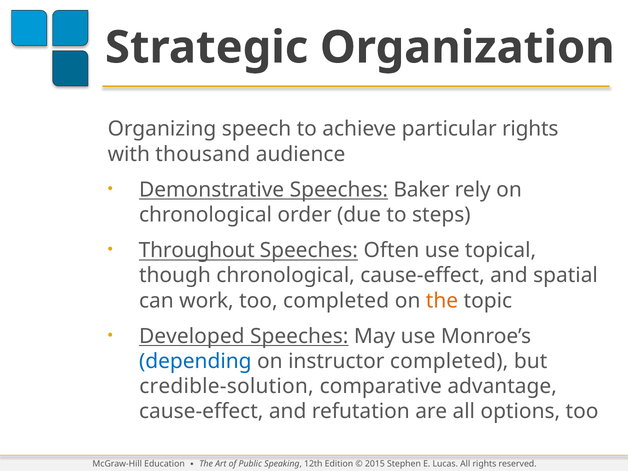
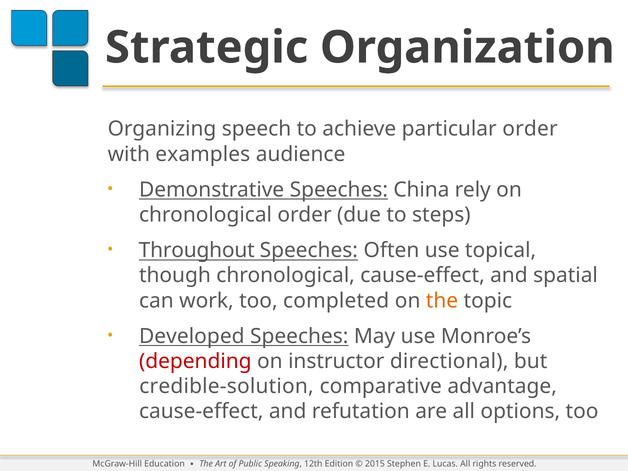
particular rights: rights -> order
thousand: thousand -> examples
Baker: Baker -> China
depending colour: blue -> red
instructor completed: completed -> directional
